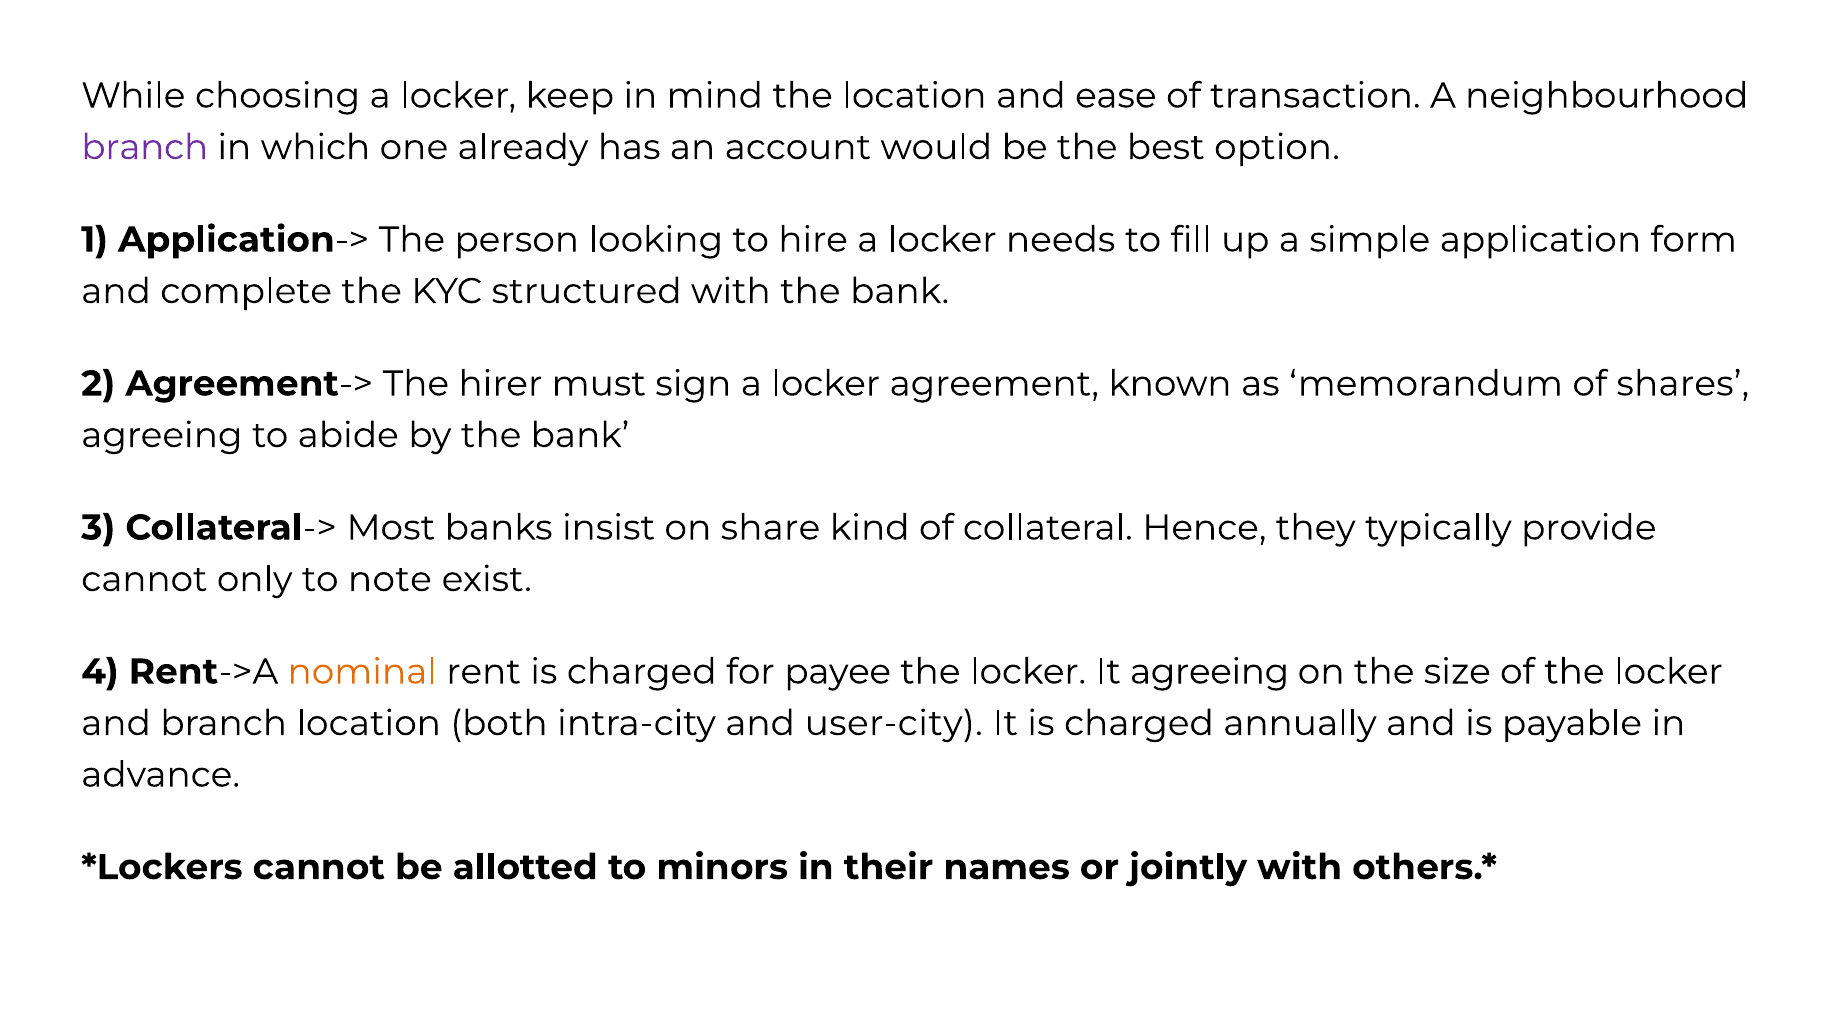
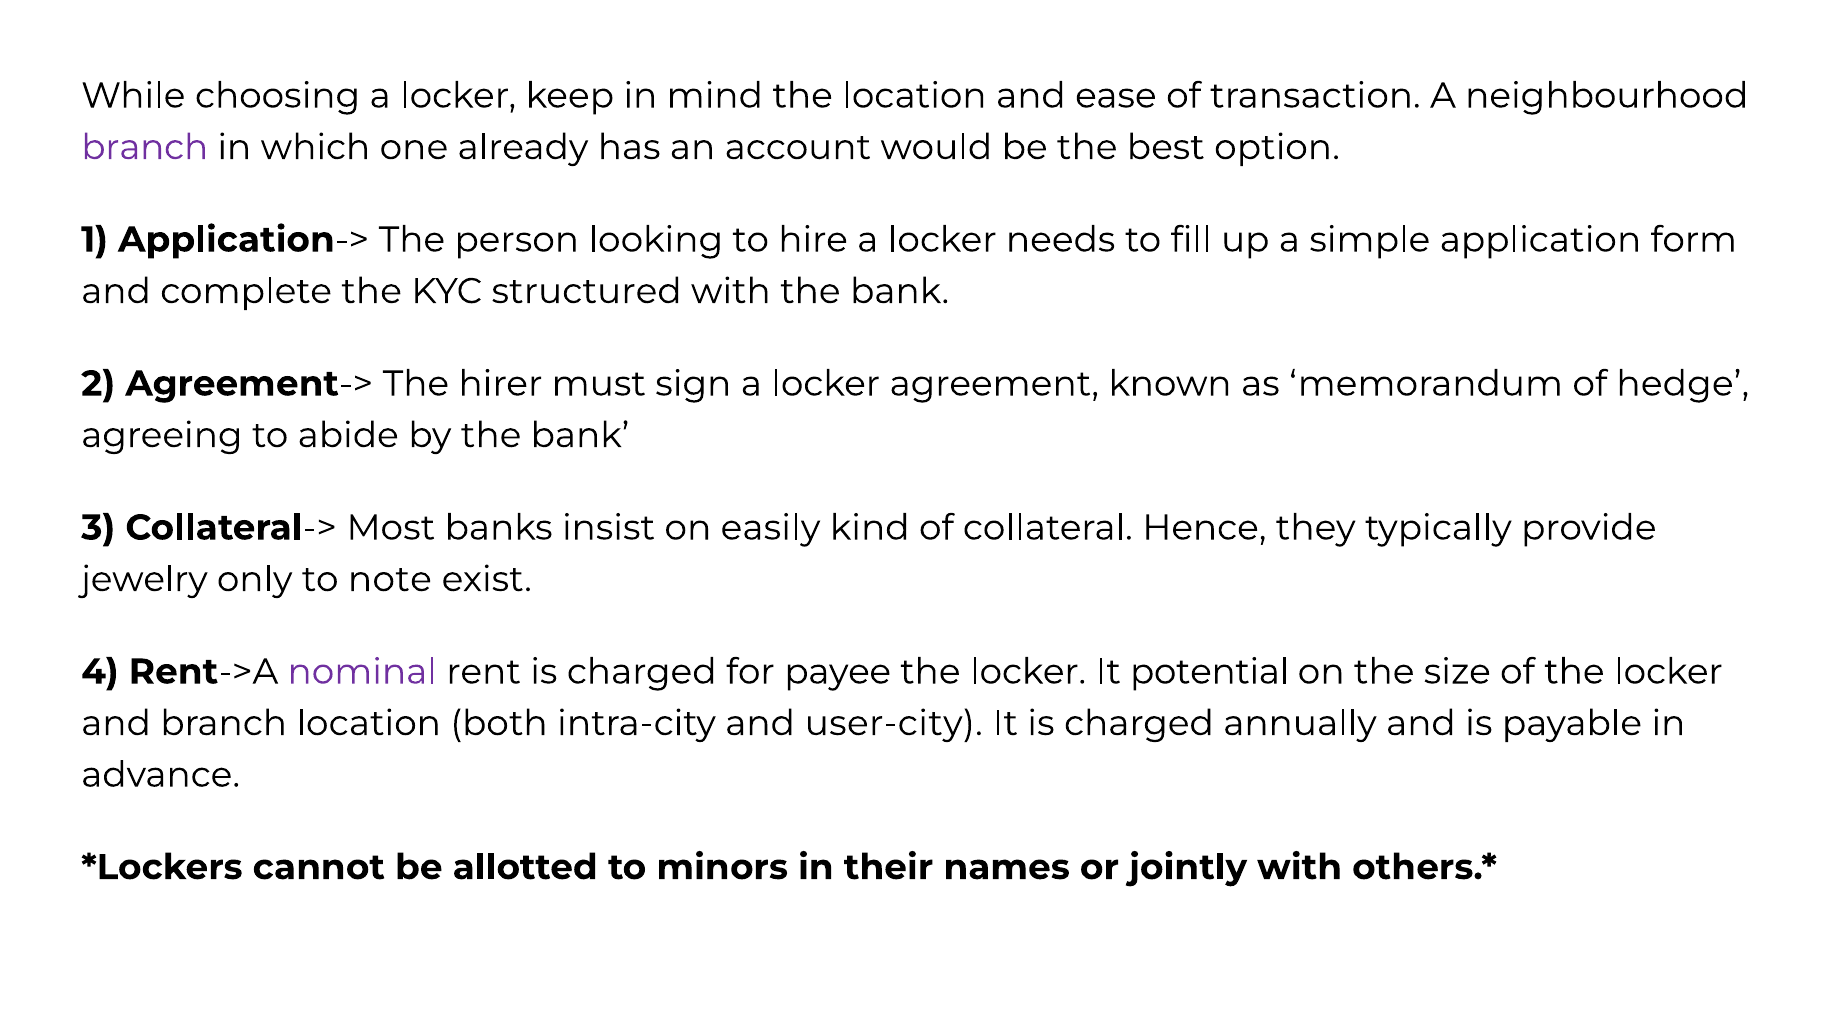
shares: shares -> hedge
share: share -> easily
cannot at (144, 579): cannot -> jewelry
nominal colour: orange -> purple
It agreeing: agreeing -> potential
